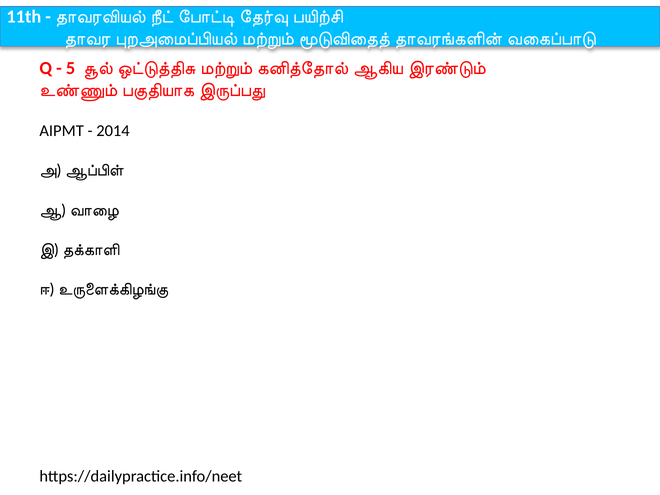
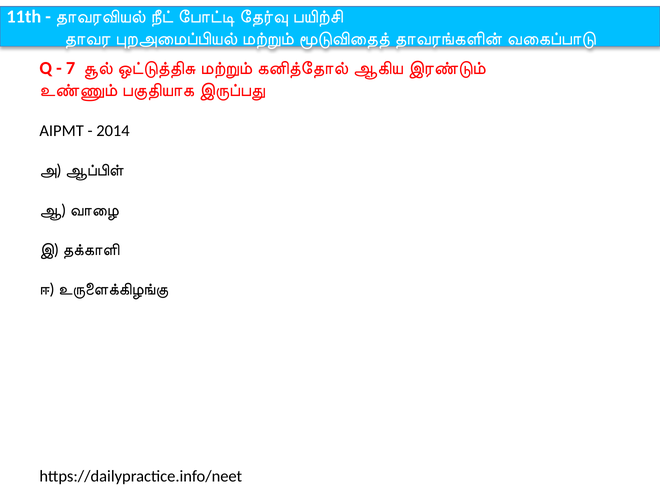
5: 5 -> 7
